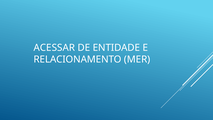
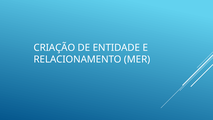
ACESSAR: ACESSAR -> CRIAÇÃO
